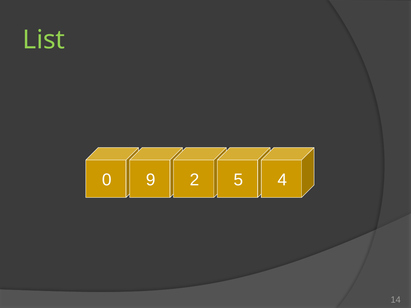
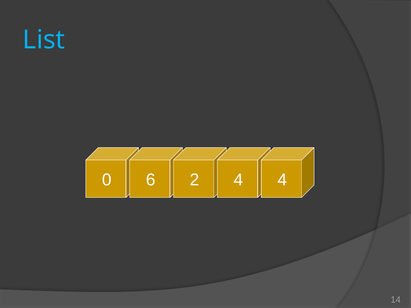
List colour: light green -> light blue
9: 9 -> 6
2 5: 5 -> 4
